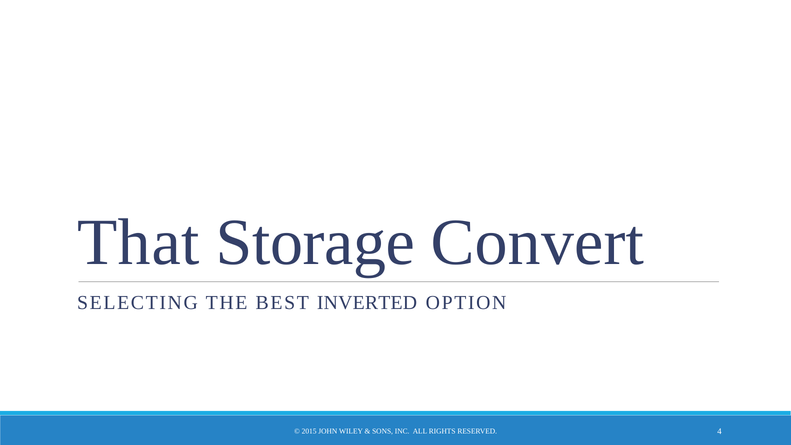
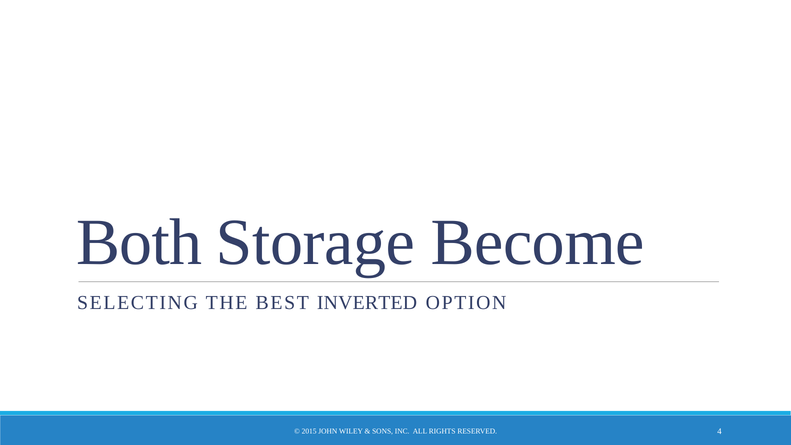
That: That -> Both
Convert: Convert -> Become
